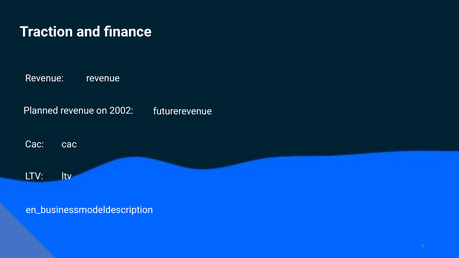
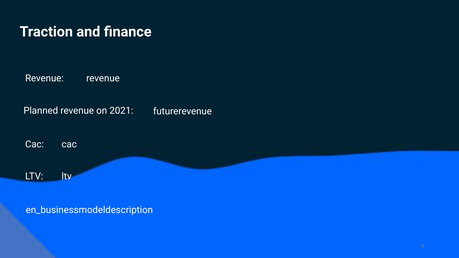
2002: 2002 -> 2021
